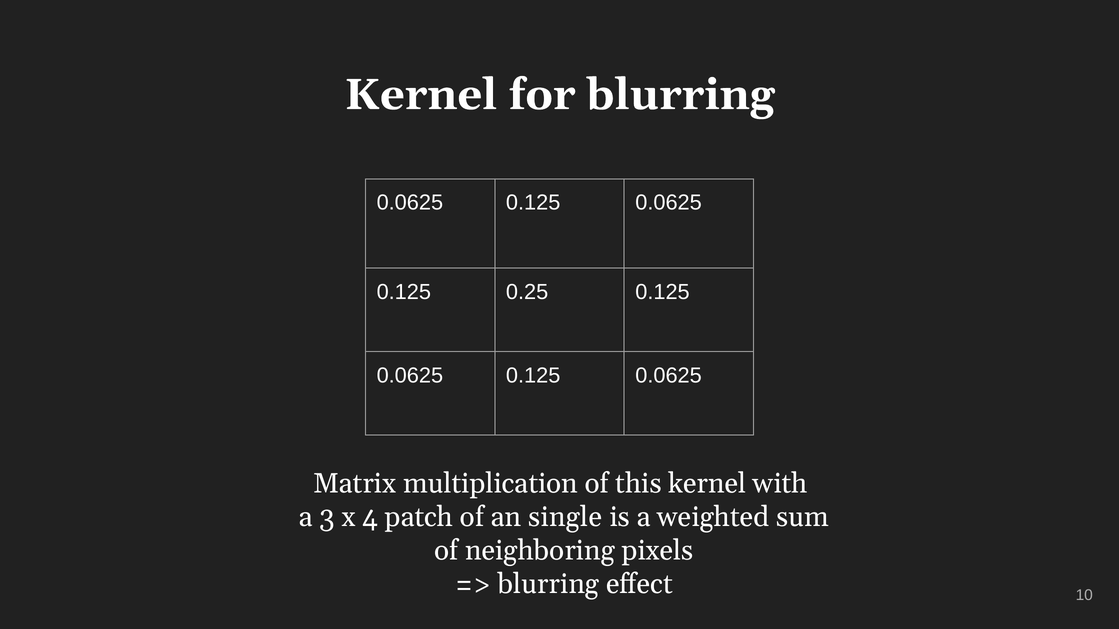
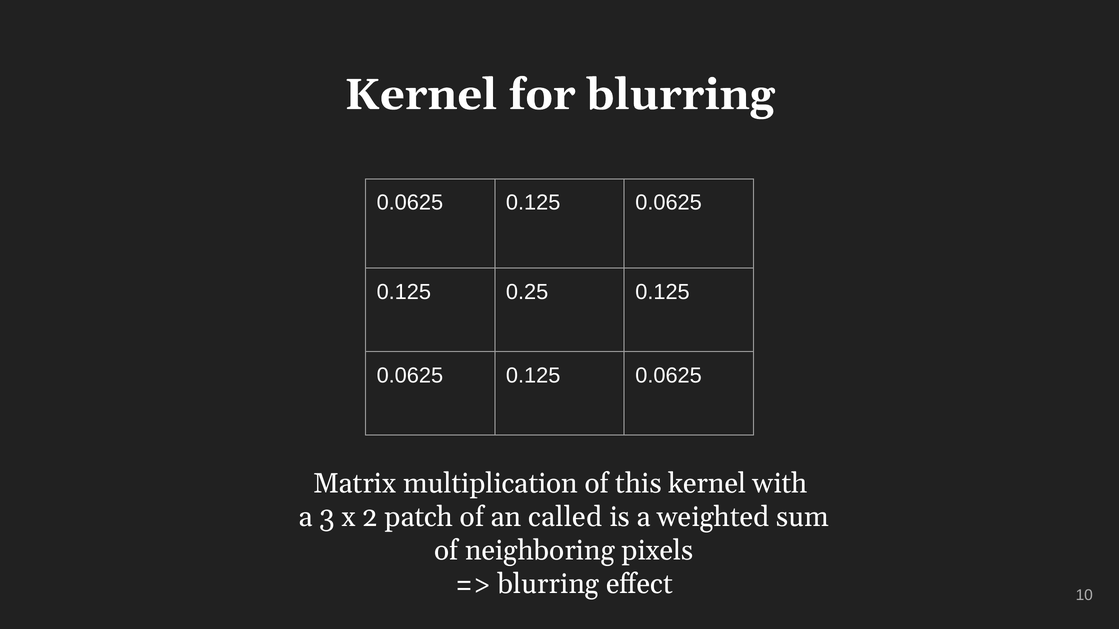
4: 4 -> 2
single: single -> called
